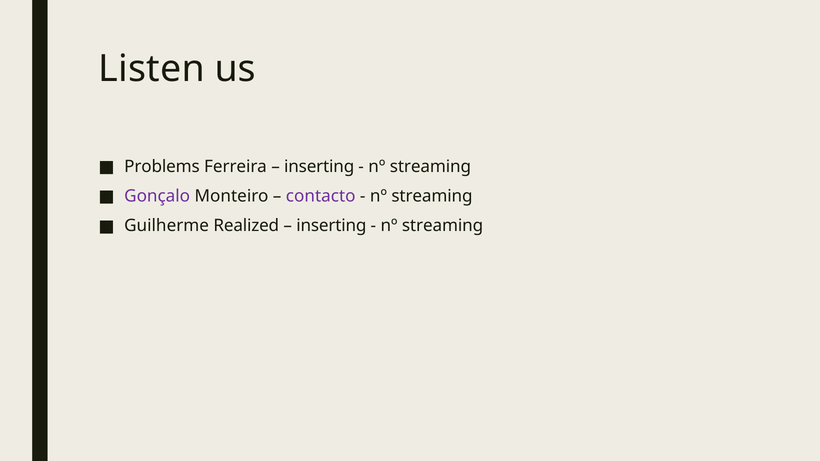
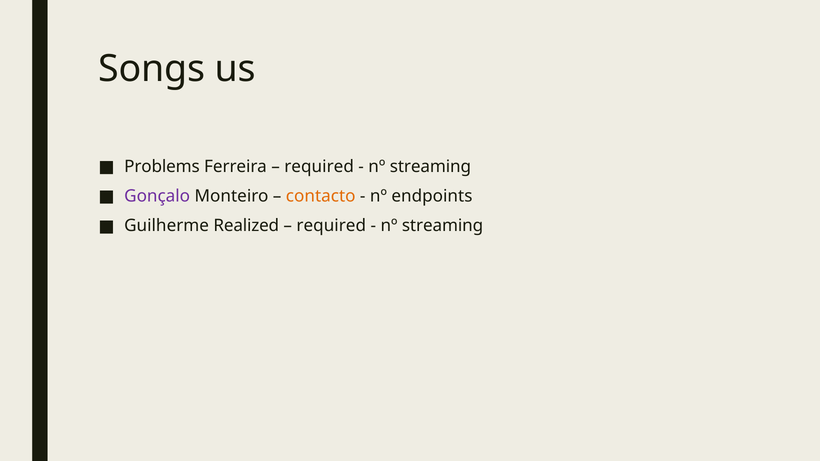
Listen: Listen -> Songs
inserting at (319, 167): inserting -> required
contacto colour: purple -> orange
streaming at (432, 196): streaming -> endpoints
inserting at (331, 226): inserting -> required
